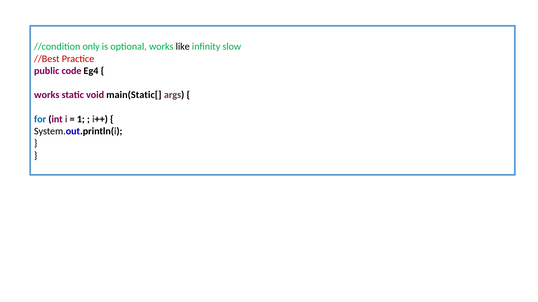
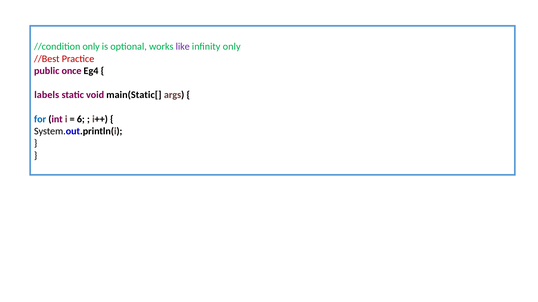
like colour: black -> purple
infinity slow: slow -> only
code: code -> once
works at (47, 95): works -> labels
1: 1 -> 6
